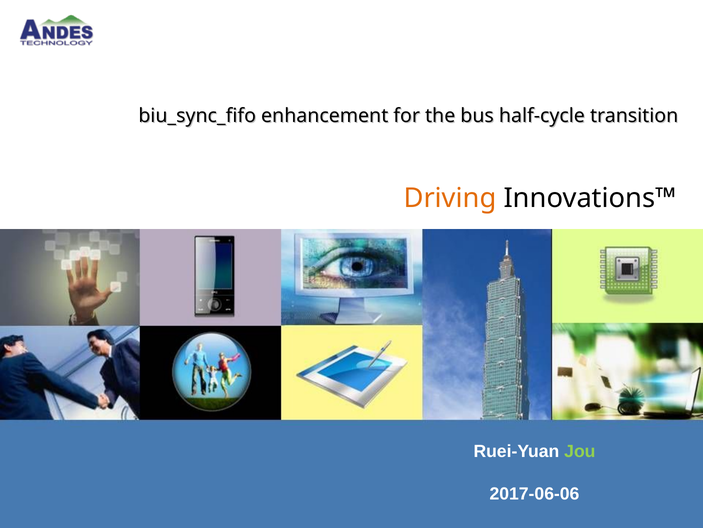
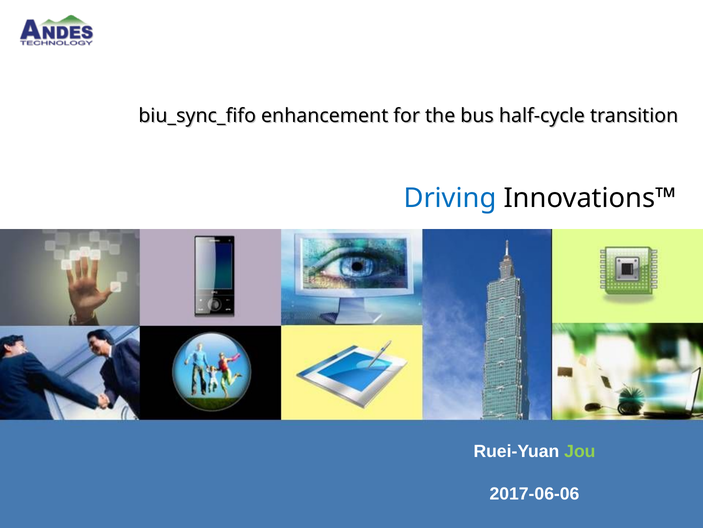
Driving colour: orange -> blue
